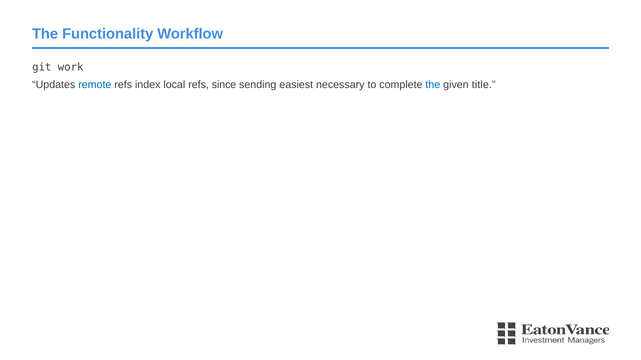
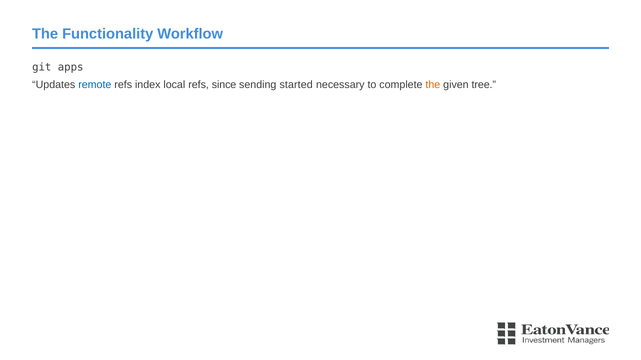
work: work -> apps
easiest: easiest -> started
the at (433, 85) colour: blue -> orange
title: title -> tree
